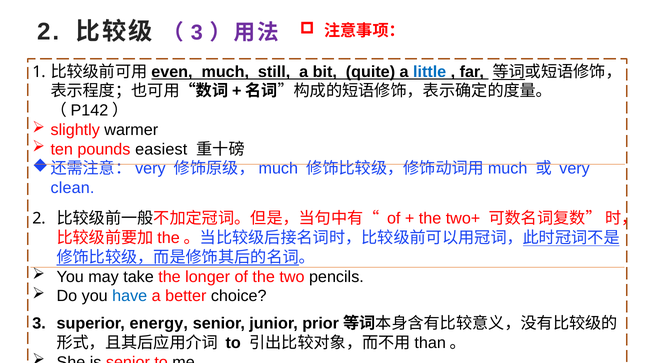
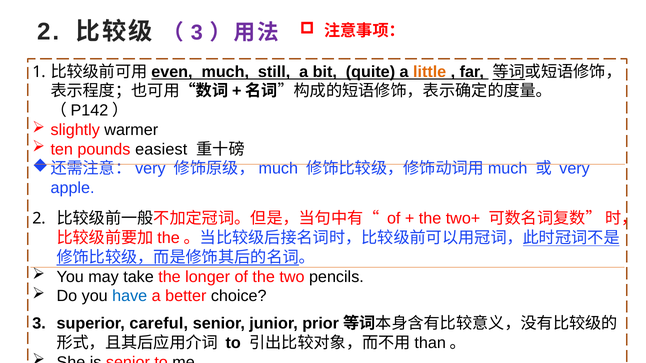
little colour: blue -> orange
clean: clean -> apple
energy: energy -> careful
